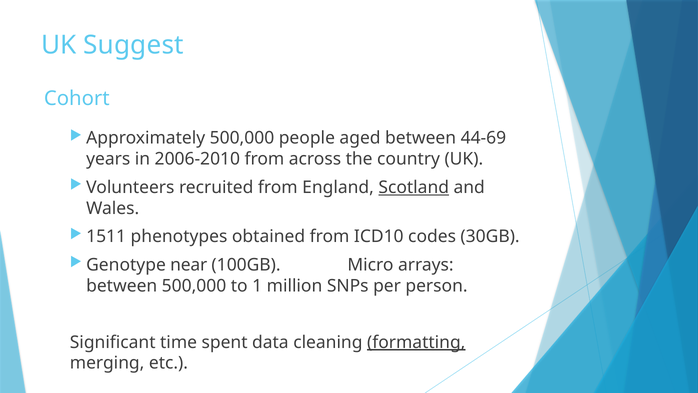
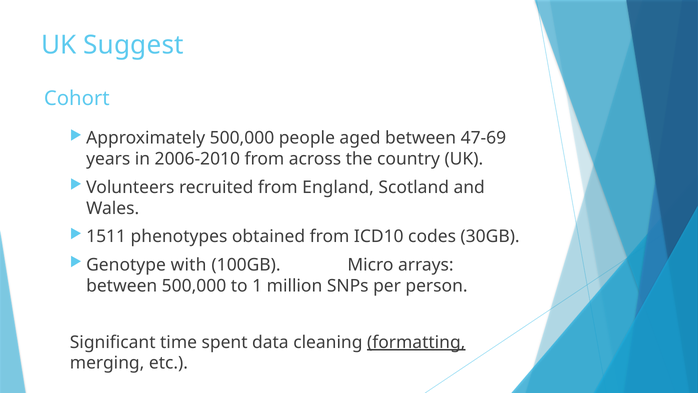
44-69: 44-69 -> 47-69
Scotland underline: present -> none
near: near -> with
